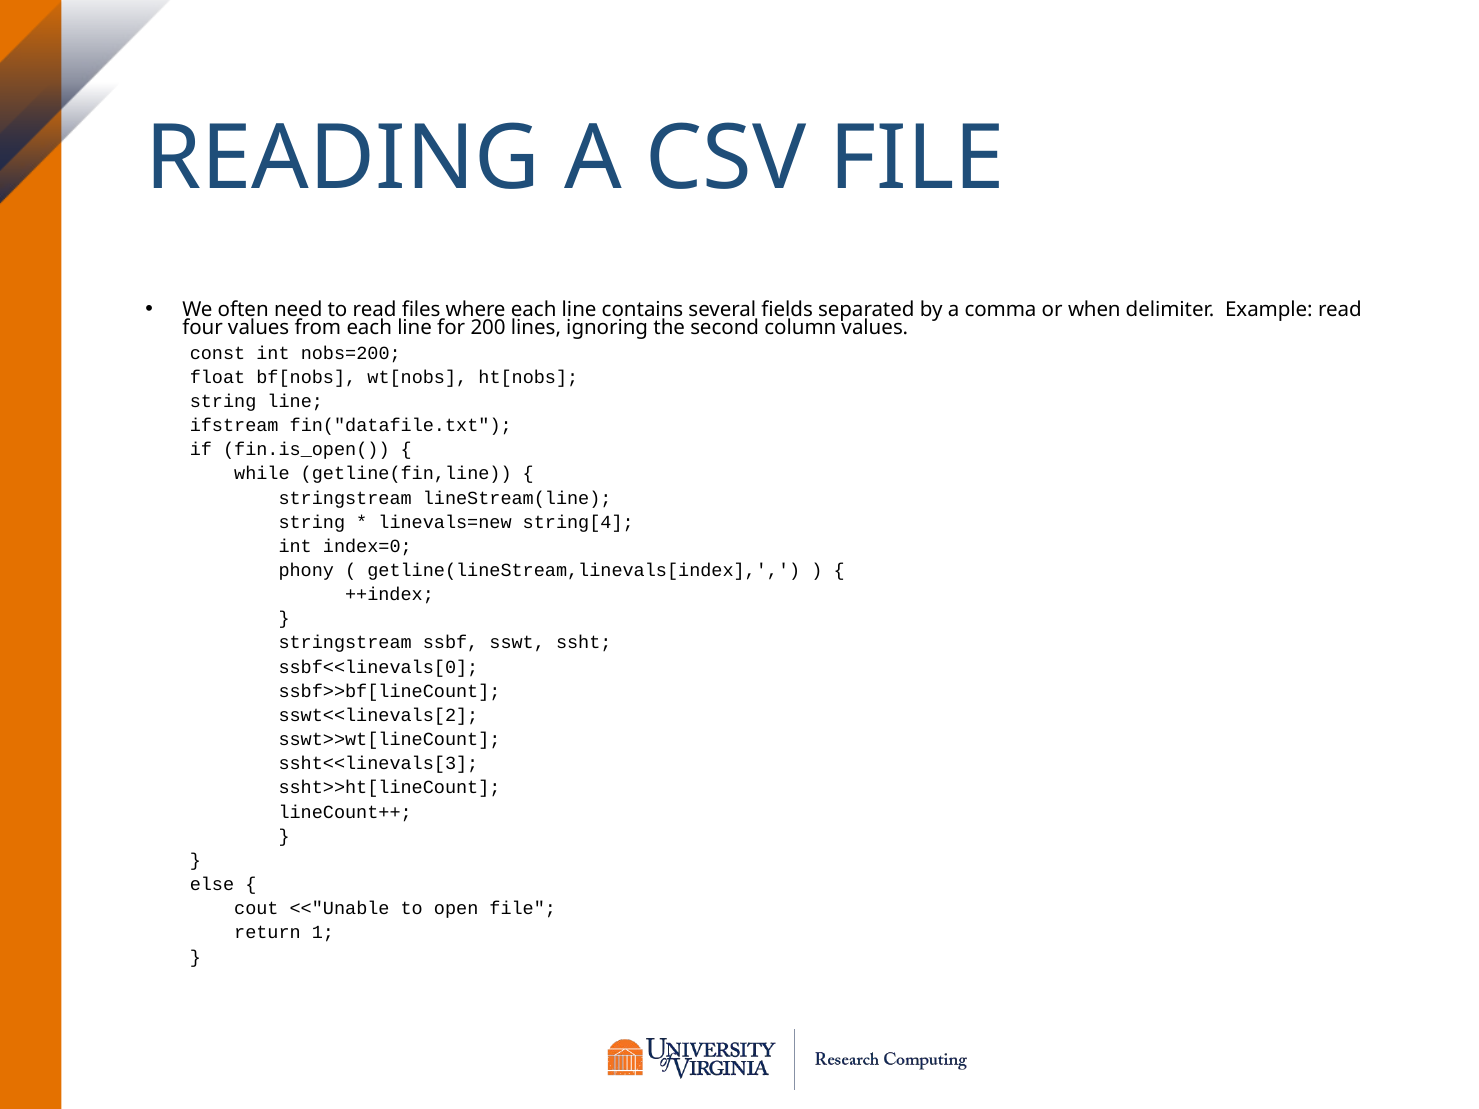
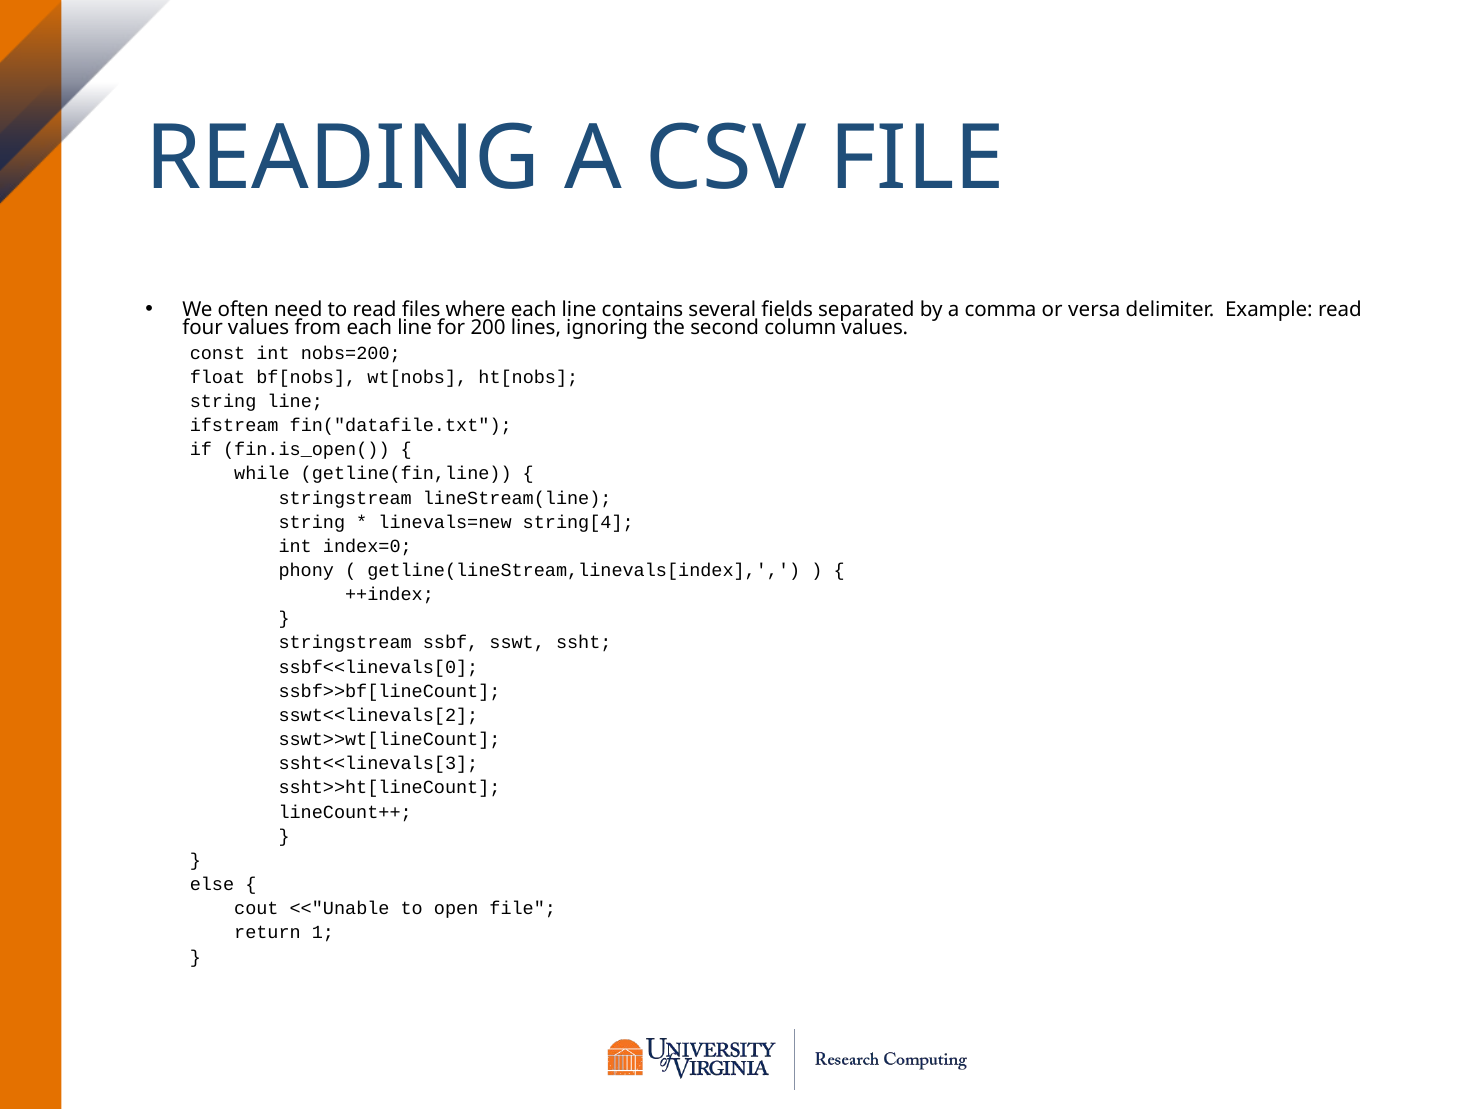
when: when -> versa
